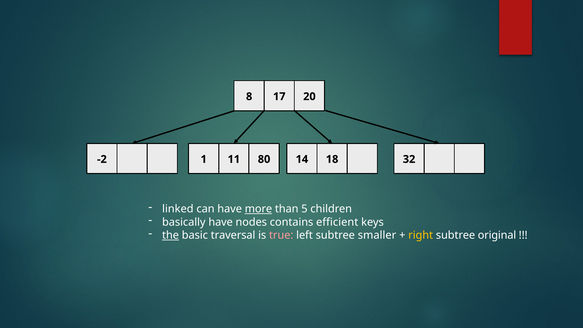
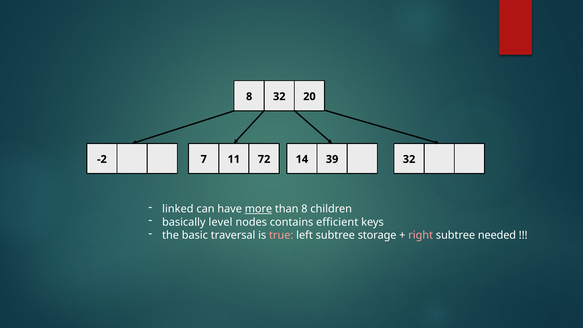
8 17: 17 -> 32
1: 1 -> 7
80: 80 -> 72
18: 18 -> 39
than 5: 5 -> 8
basically have: have -> level
the underline: present -> none
smaller: smaller -> storage
right colour: yellow -> pink
original: original -> needed
